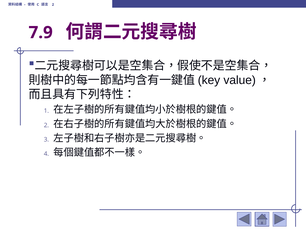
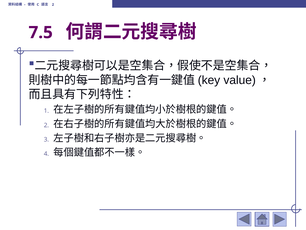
7.9: 7.9 -> 7.5
